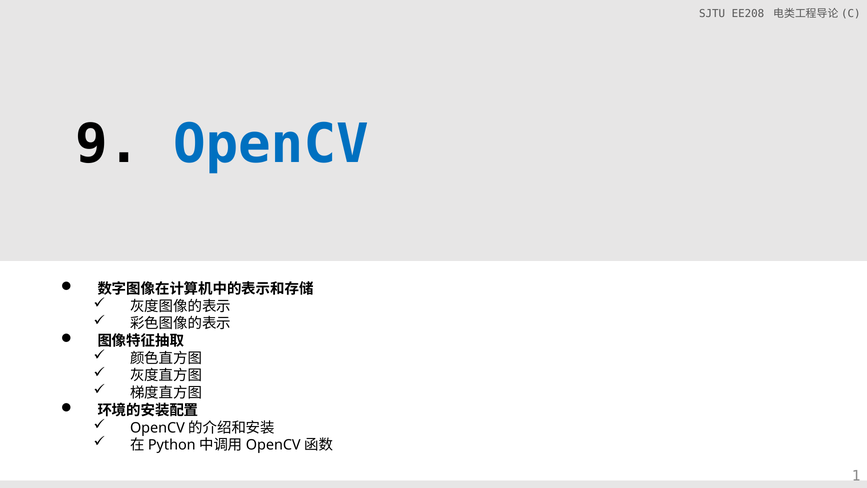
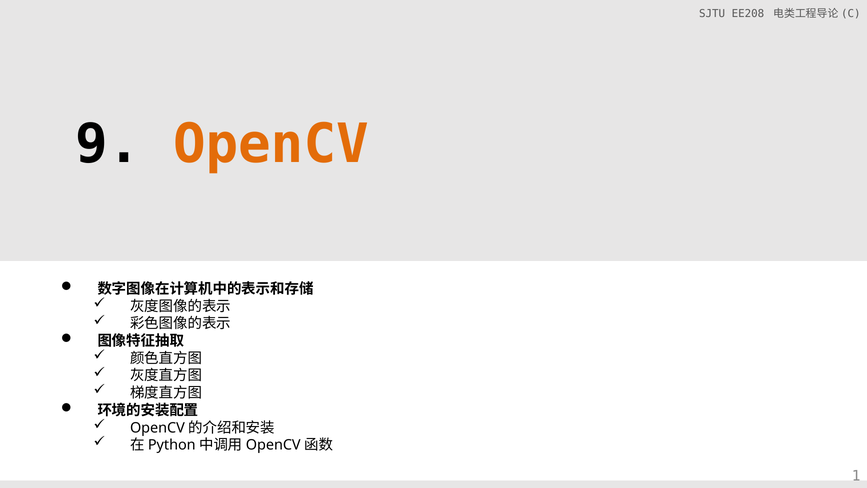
OpenCV colour: blue -> orange
